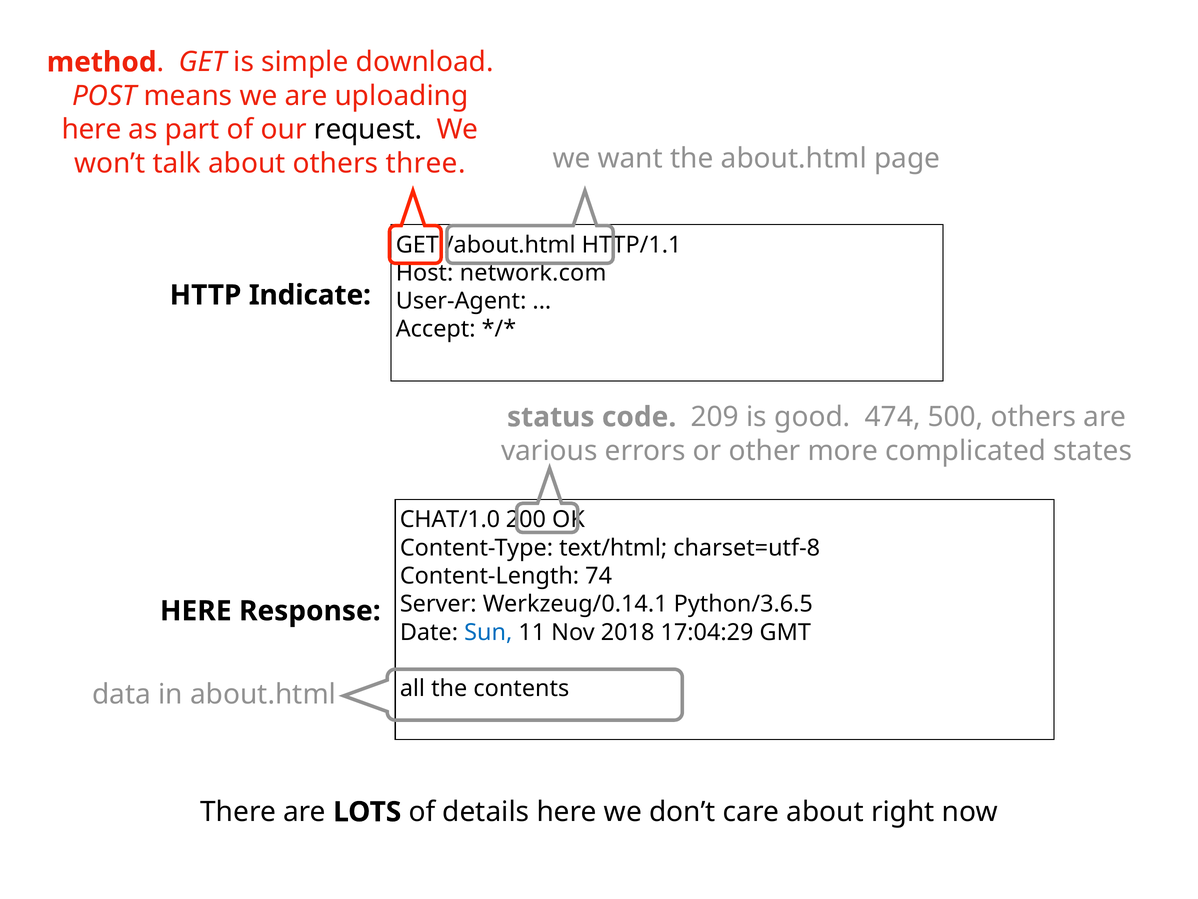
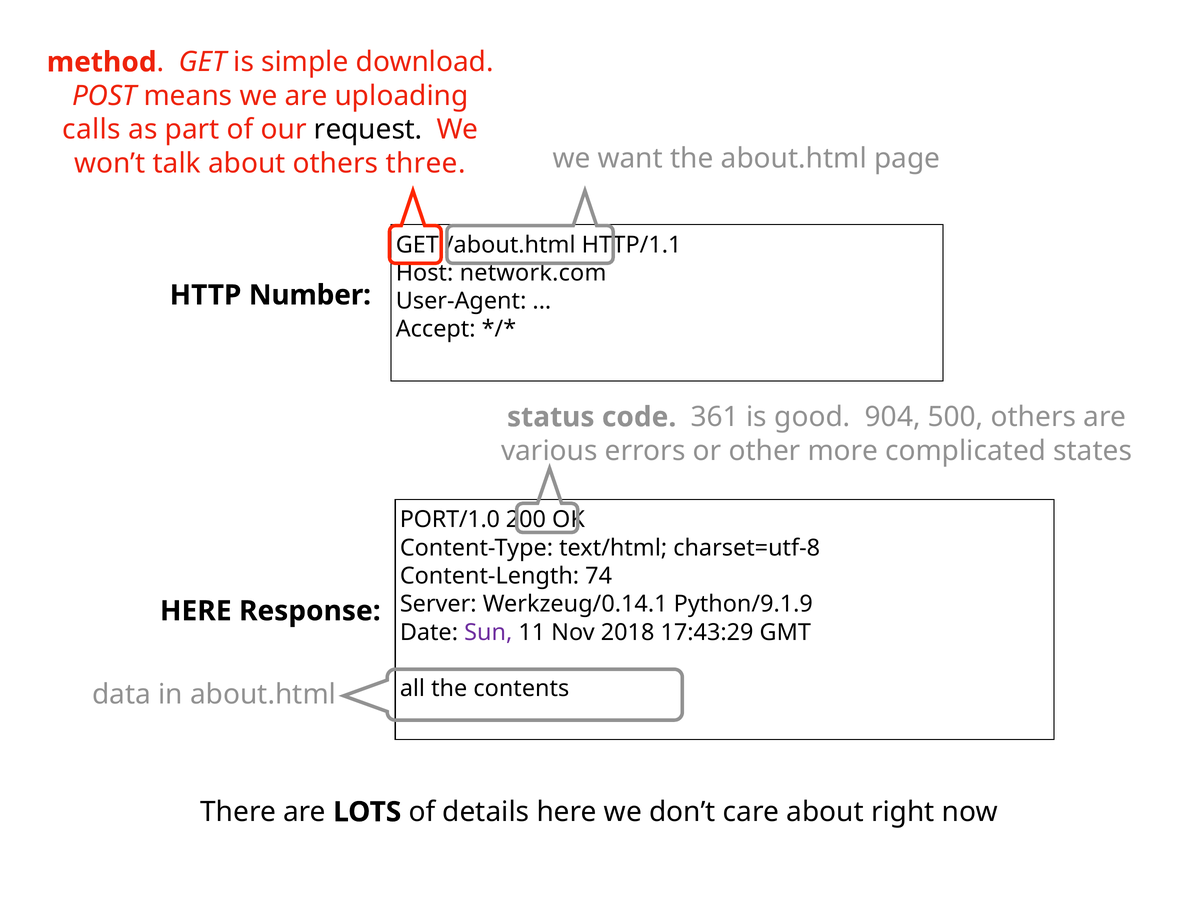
here at (92, 130): here -> calls
Indicate: Indicate -> Number
209: 209 -> 361
474: 474 -> 904
CHAT/1.0: CHAT/1.0 -> PORT/1.0
Python/3.6.5: Python/3.6.5 -> Python/9.1.9
Sun colour: blue -> purple
17:04:29: 17:04:29 -> 17:43:29
